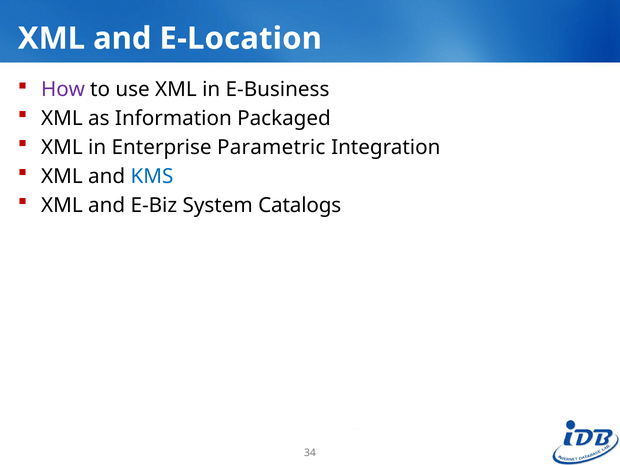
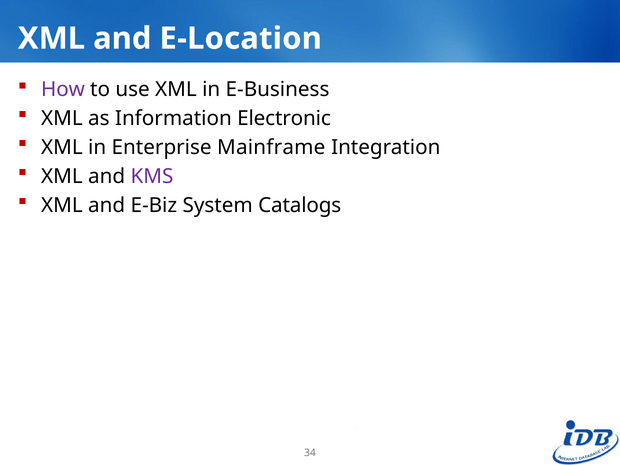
Packaged: Packaged -> Electronic
Parametric: Parametric -> Mainframe
KMS colour: blue -> purple
